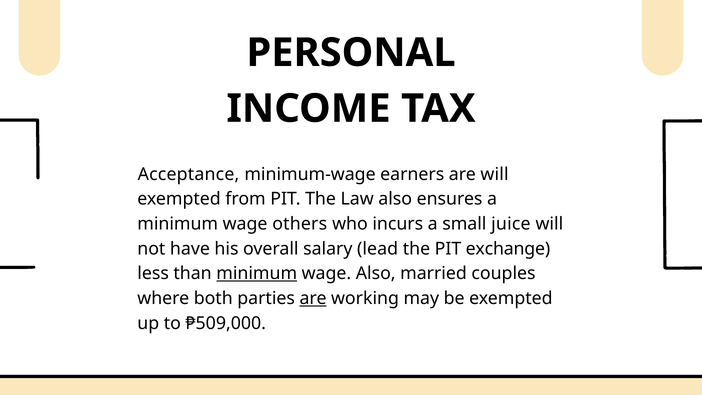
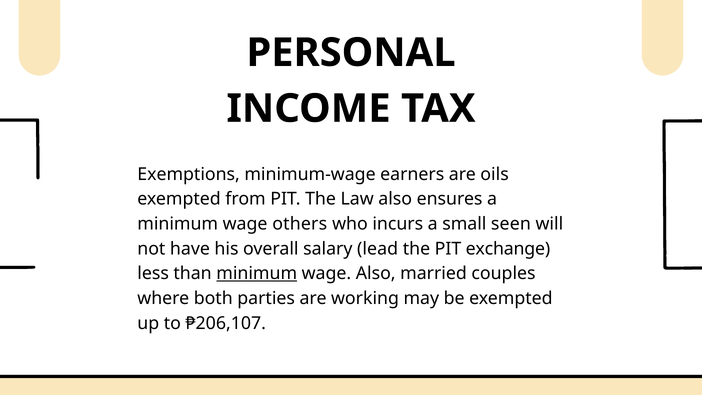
Acceptance: Acceptance -> Exemptions
are will: will -> oils
juice: juice -> seen
are at (313, 298) underline: present -> none
₱509,000: ₱509,000 -> ₱206,107
